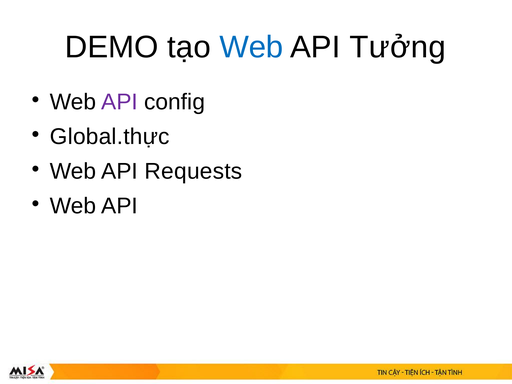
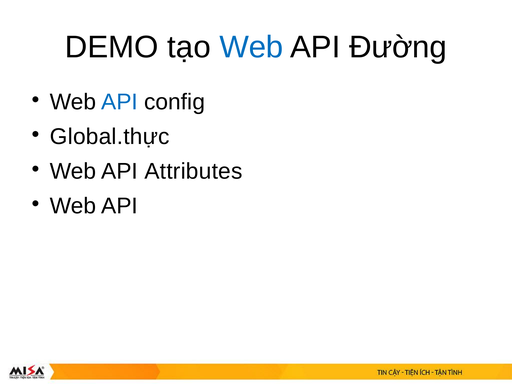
Tưởng: Tưởng -> Đường
API at (120, 102) colour: purple -> blue
Requests: Requests -> Attributes
